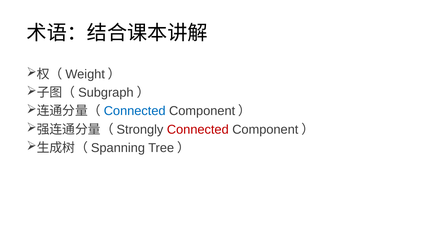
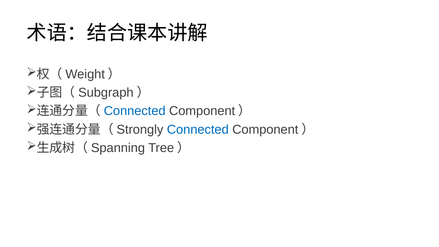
Connected at (198, 129) colour: red -> blue
